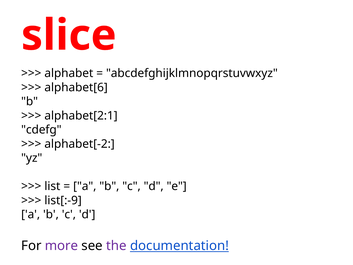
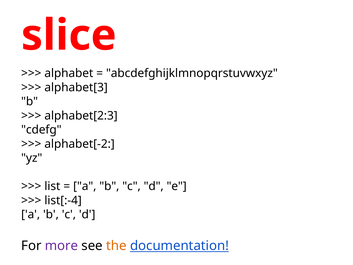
alphabet[6: alphabet[6 -> alphabet[3
alphabet[2:1: alphabet[2:1 -> alphabet[2:3
list[:-9: list[:-9 -> list[:-4
the colour: purple -> orange
